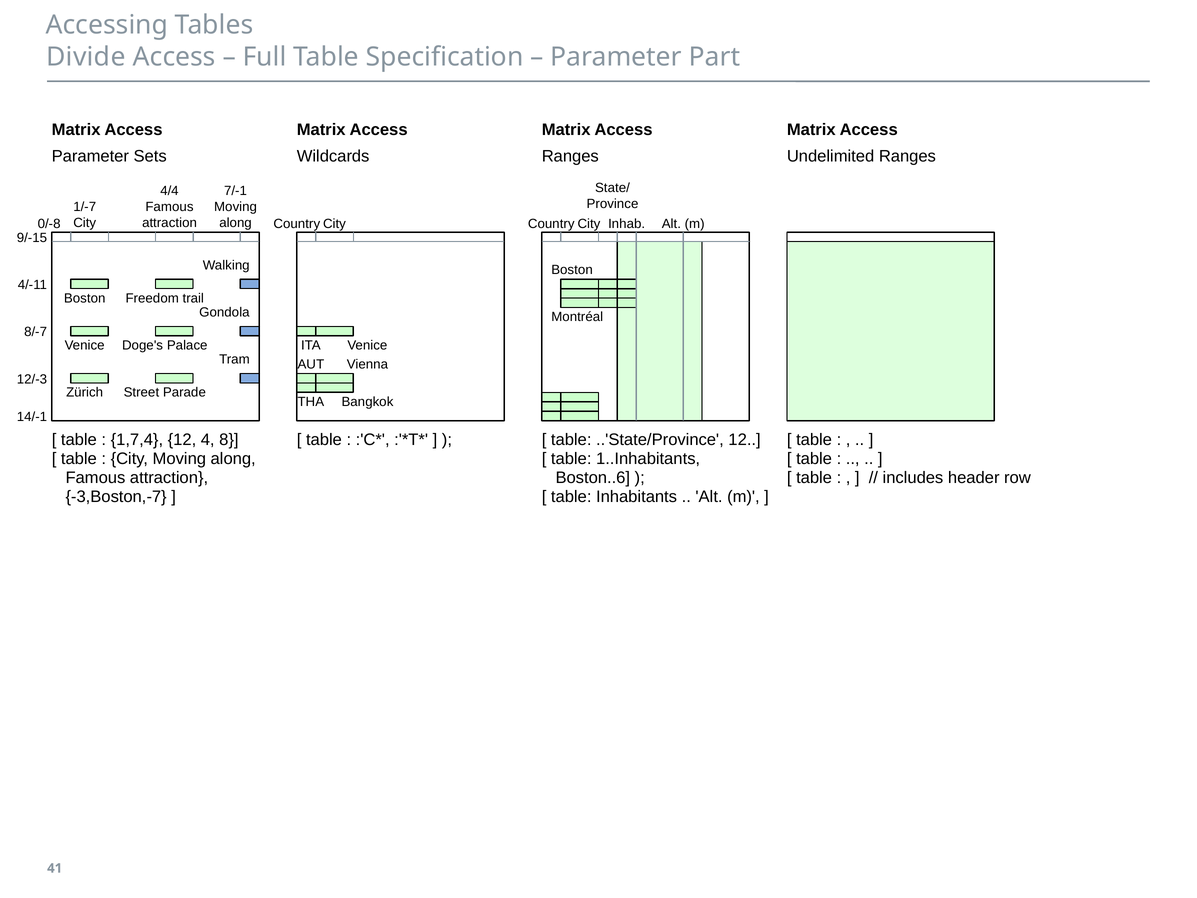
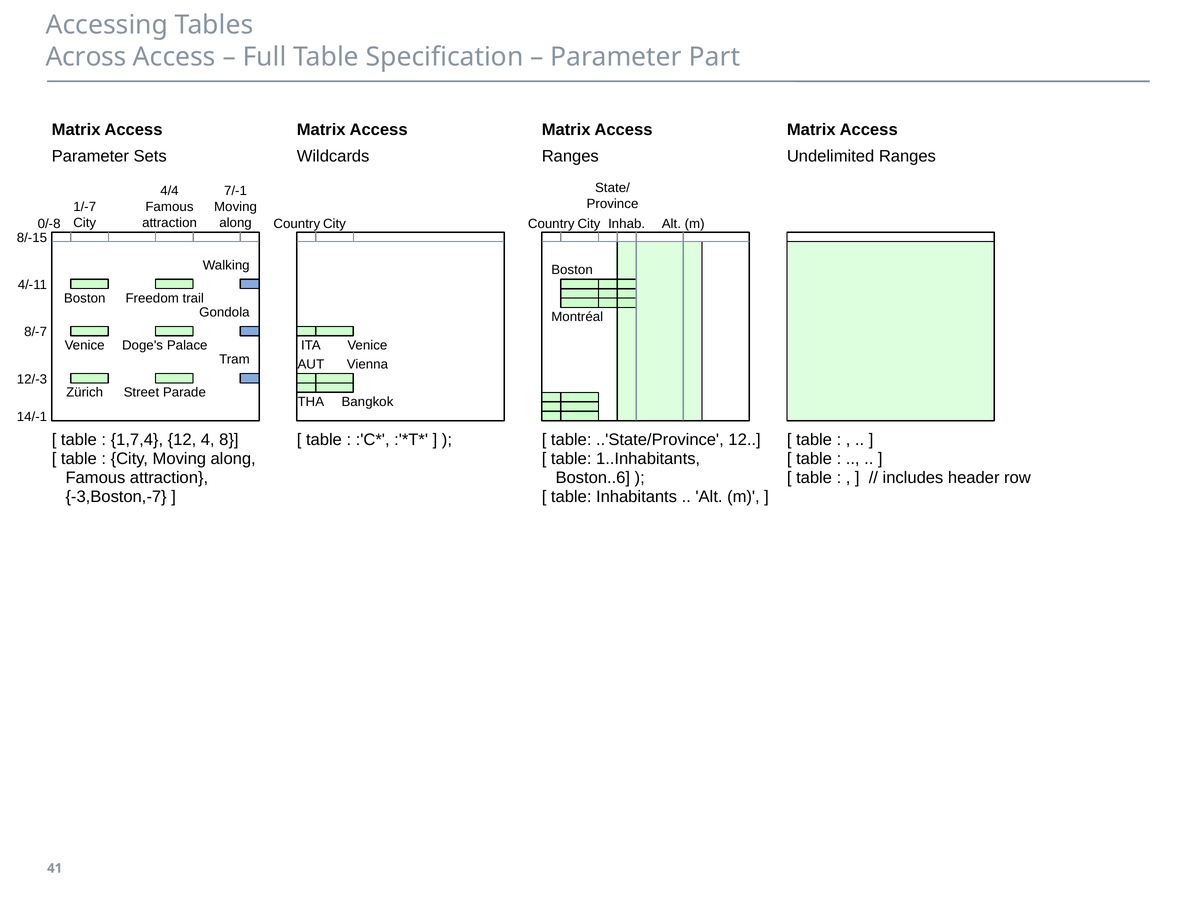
Divide: Divide -> Across
9/-15: 9/-15 -> 8/-15
